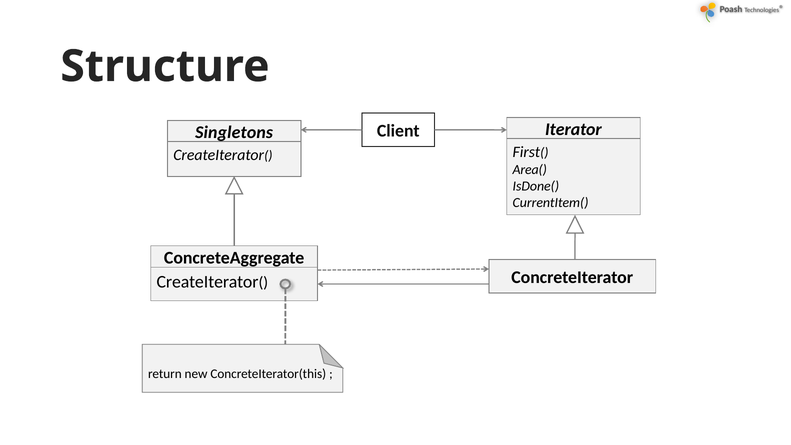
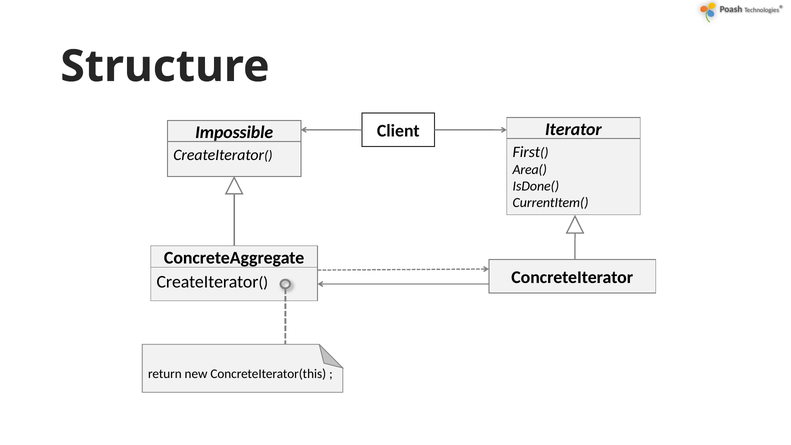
Singletons: Singletons -> Impossible
